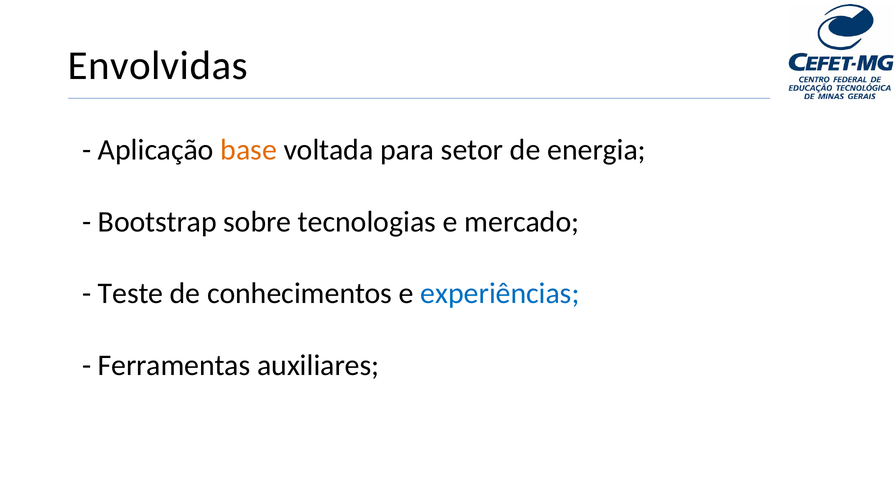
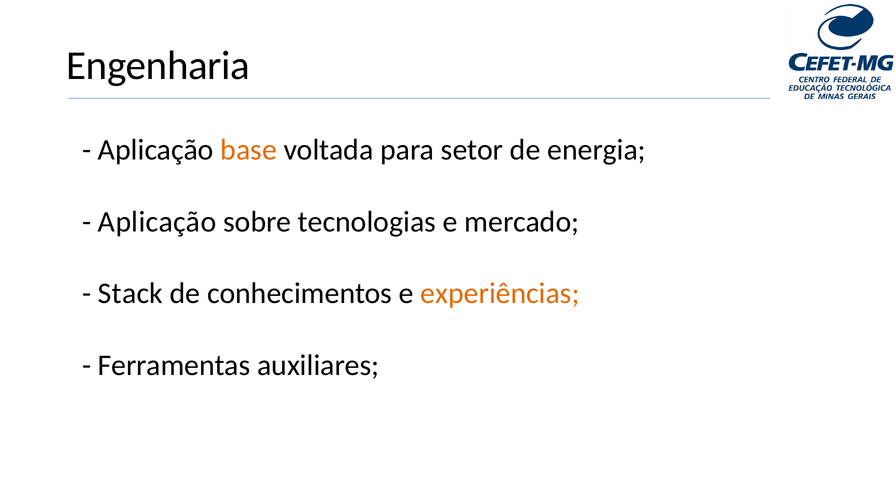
Envolvidas: Envolvidas -> Engenharia
Bootstrap at (157, 222): Bootstrap -> Aplicação
Teste: Teste -> Stack
experiências colour: blue -> orange
